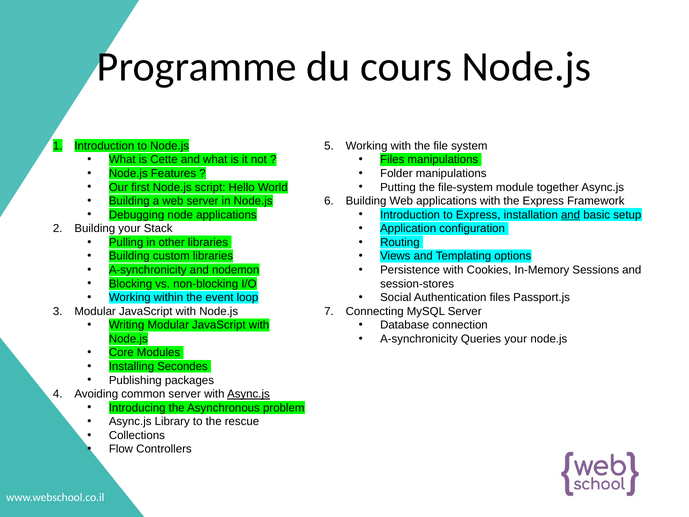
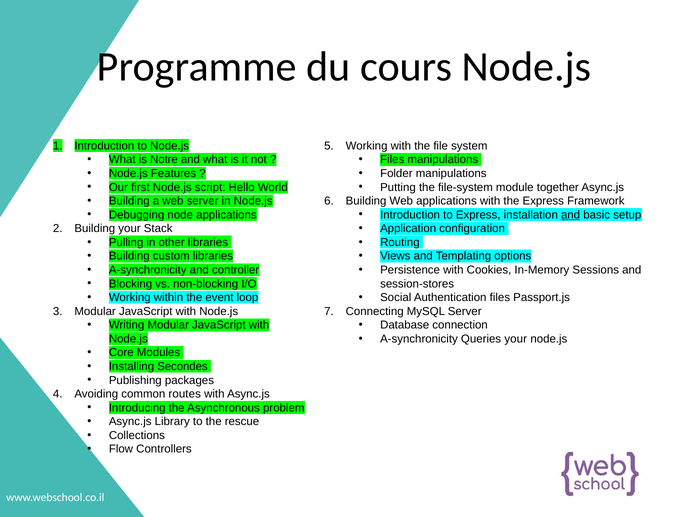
Cette: Cette -> Notre
nodemon: nodemon -> controller
common server: server -> routes
Async.js at (248, 394) underline: present -> none
